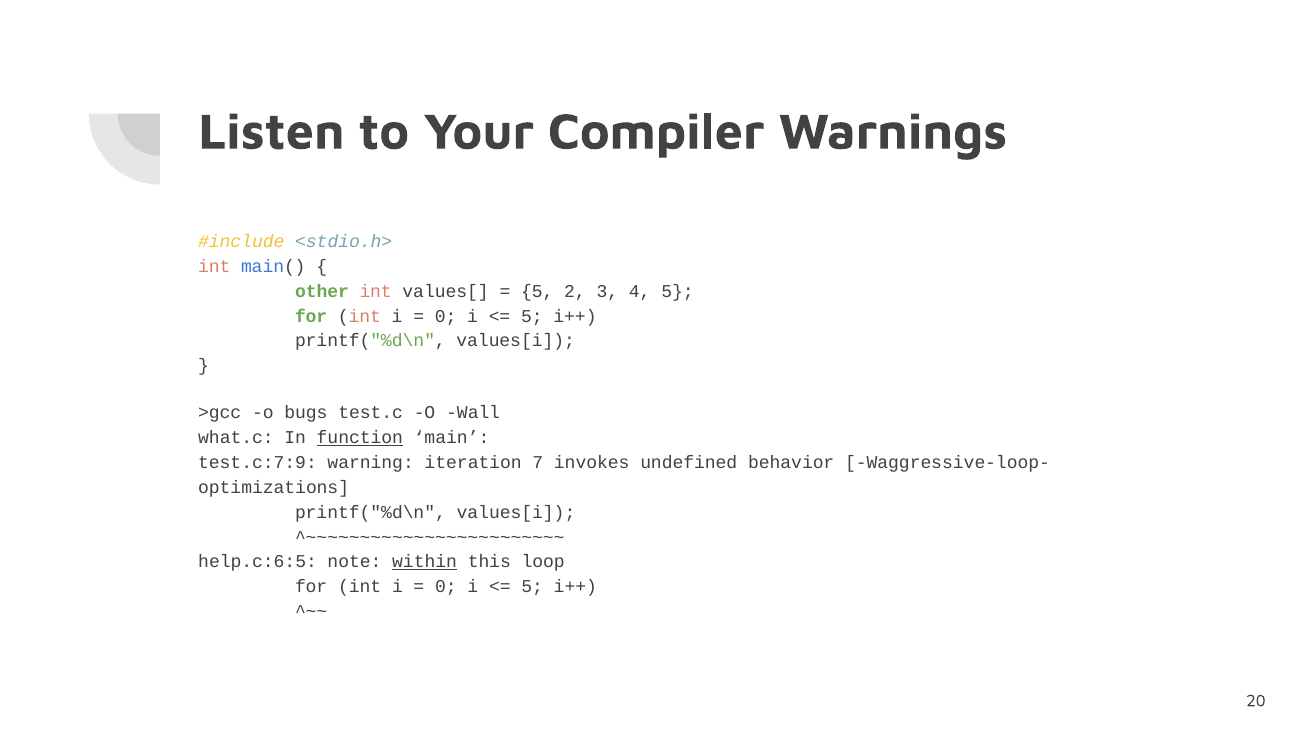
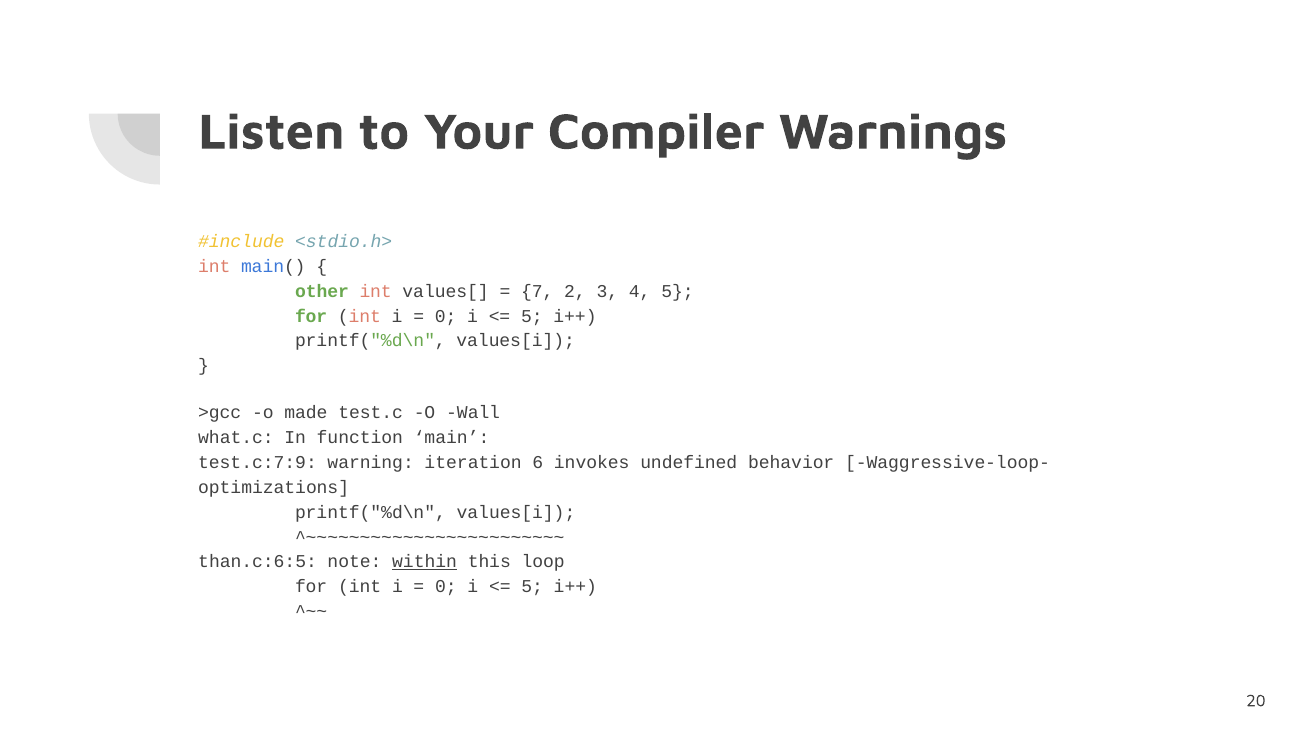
5 at (537, 291): 5 -> 7
bugs: bugs -> made
function underline: present -> none
7: 7 -> 6
help.c:6:5: help.c:6:5 -> than.c:6:5
